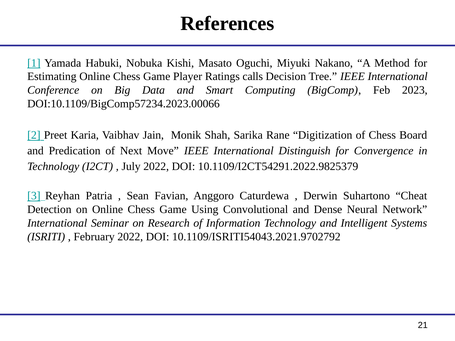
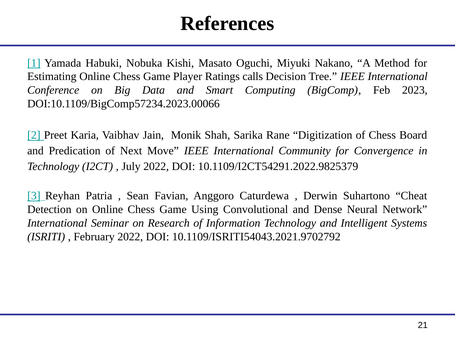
Distinguish: Distinguish -> Community
